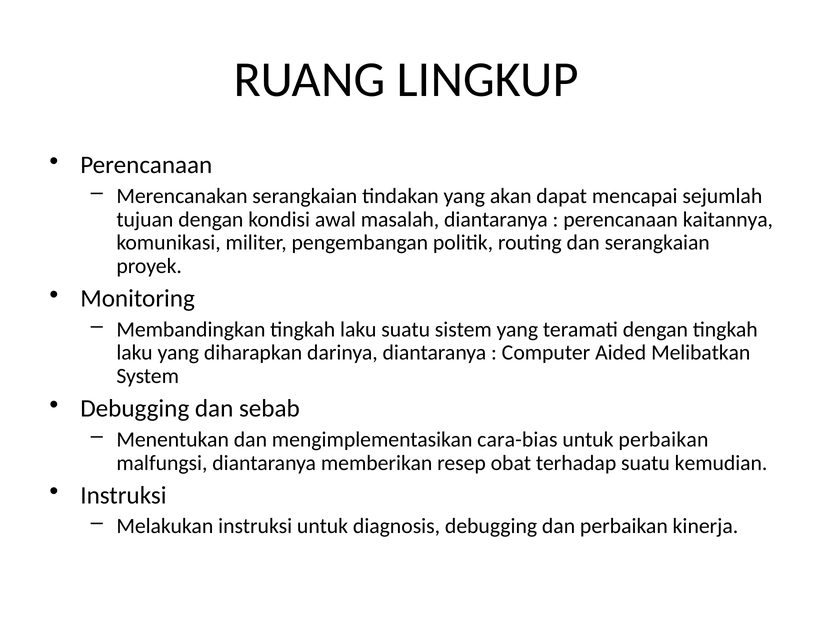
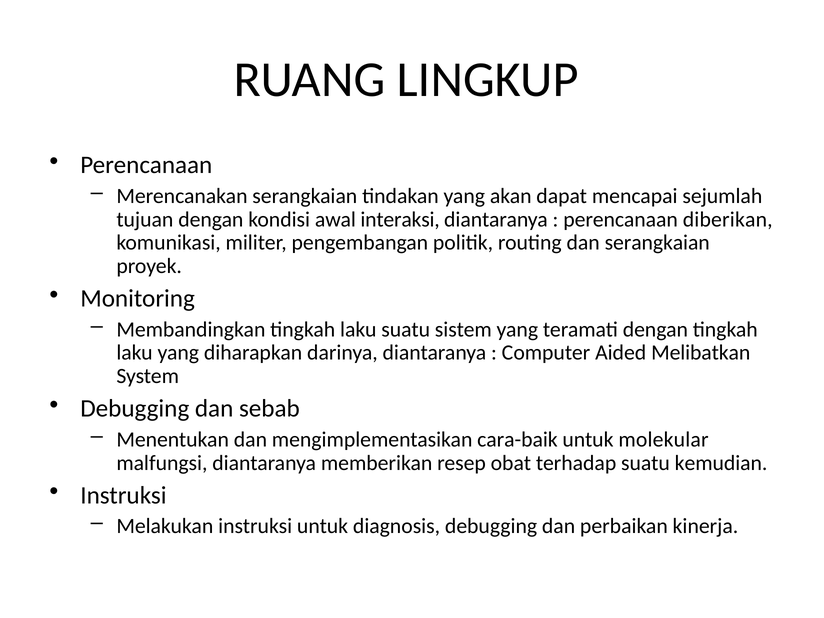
masalah: masalah -> interaksi
kaitannya: kaitannya -> diberikan
cara-bias: cara-bias -> cara-baik
untuk perbaikan: perbaikan -> molekular
